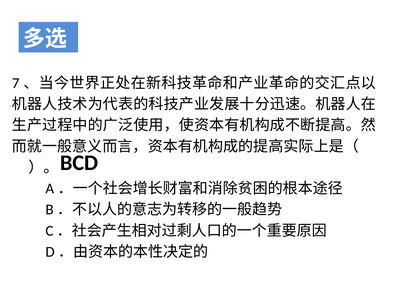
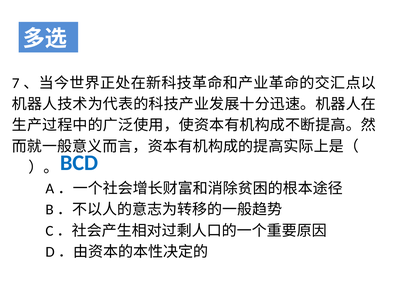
BCD colour: black -> blue
